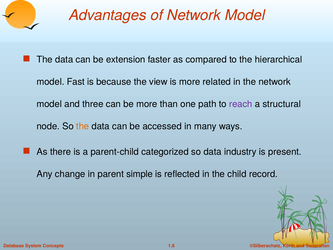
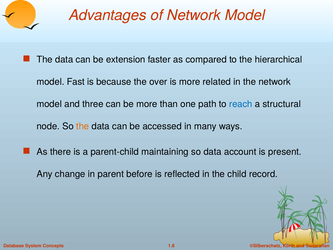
view: view -> over
reach colour: purple -> blue
categorized: categorized -> maintaining
industry: industry -> account
simple: simple -> before
